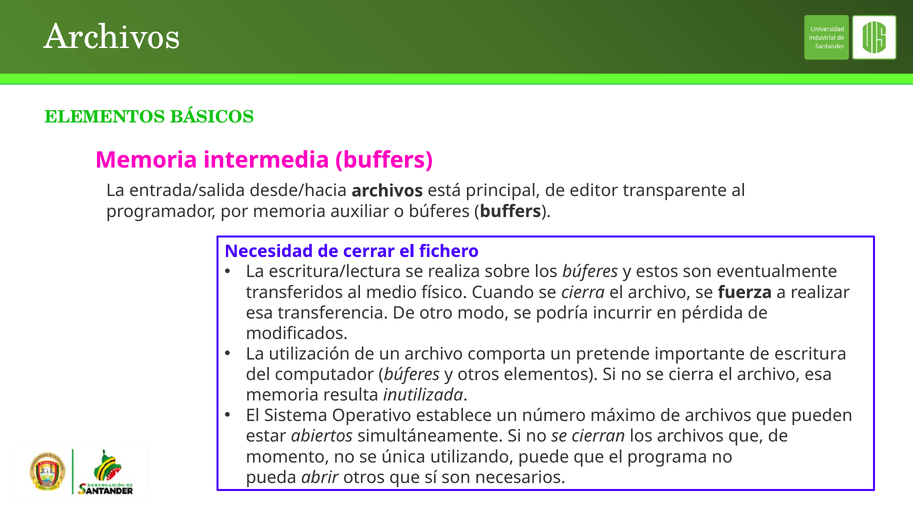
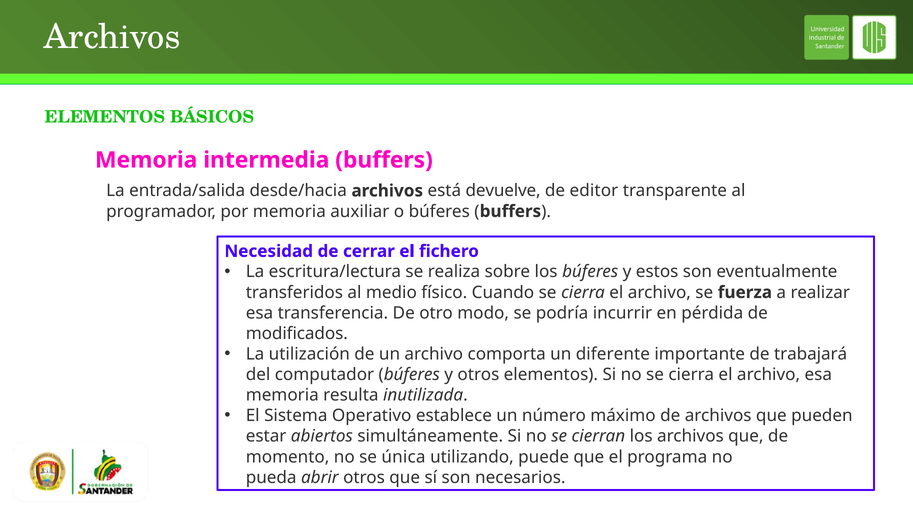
principal: principal -> devuelve
pretende: pretende -> diferente
escritura: escritura -> trabajará
